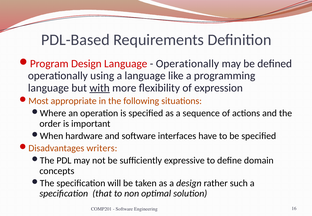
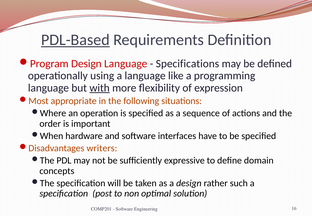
PDL-Based underline: none -> present
Operationally at (187, 64): Operationally -> Specifications
that: that -> post
